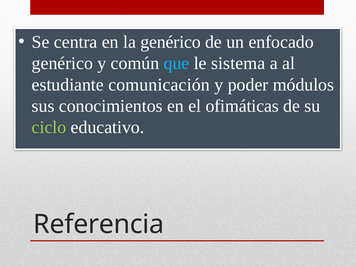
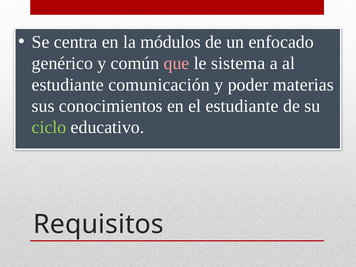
la genérico: genérico -> módulos
que colour: light blue -> pink
módulos: módulos -> materias
el ofimáticas: ofimáticas -> estudiante
Referencia: Referencia -> Requisitos
